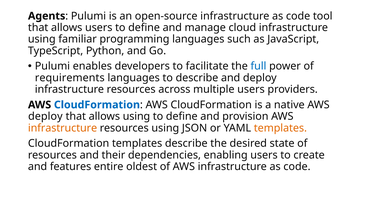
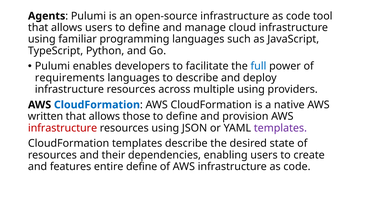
multiple users: users -> using
deploy at (45, 116): deploy -> written
allows using: using -> those
infrastructure at (63, 128) colour: orange -> red
templates at (280, 128) colour: orange -> purple
entire oldest: oldest -> define
